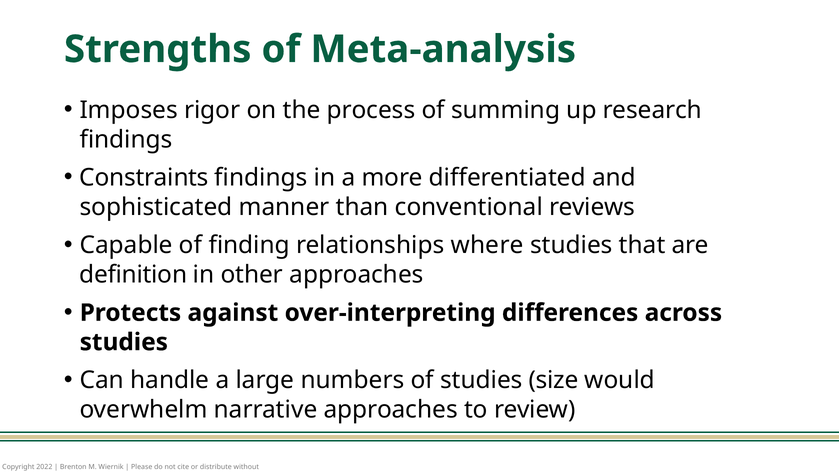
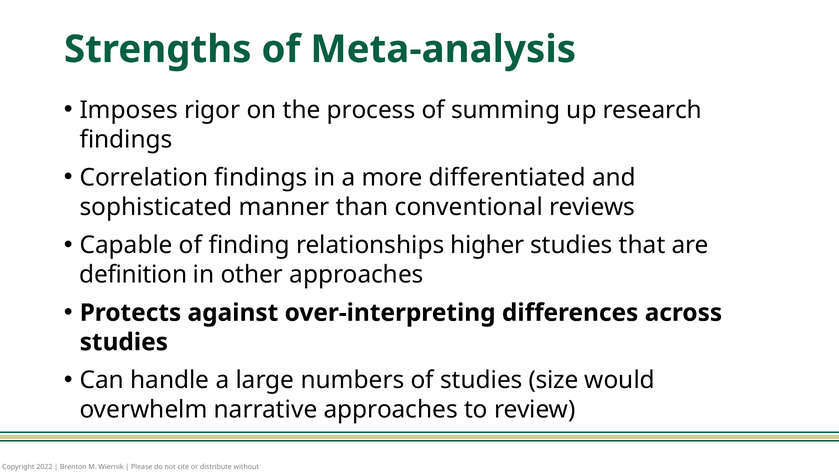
Constraints: Constraints -> Correlation
where: where -> higher
